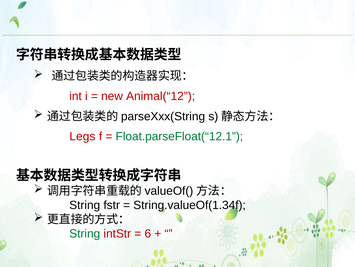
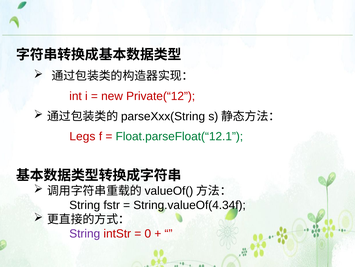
Animal(“12: Animal(“12 -> Private(“12
String.valueOf(1.34f: String.valueOf(1.34f -> String.valueOf(4.34f
String at (85, 233) colour: green -> purple
6: 6 -> 0
